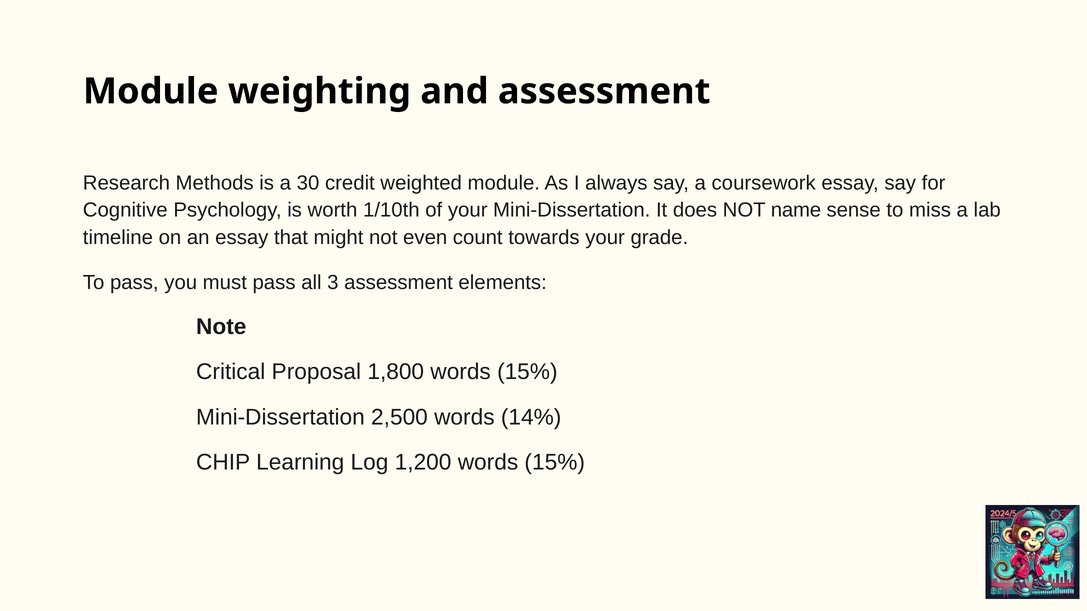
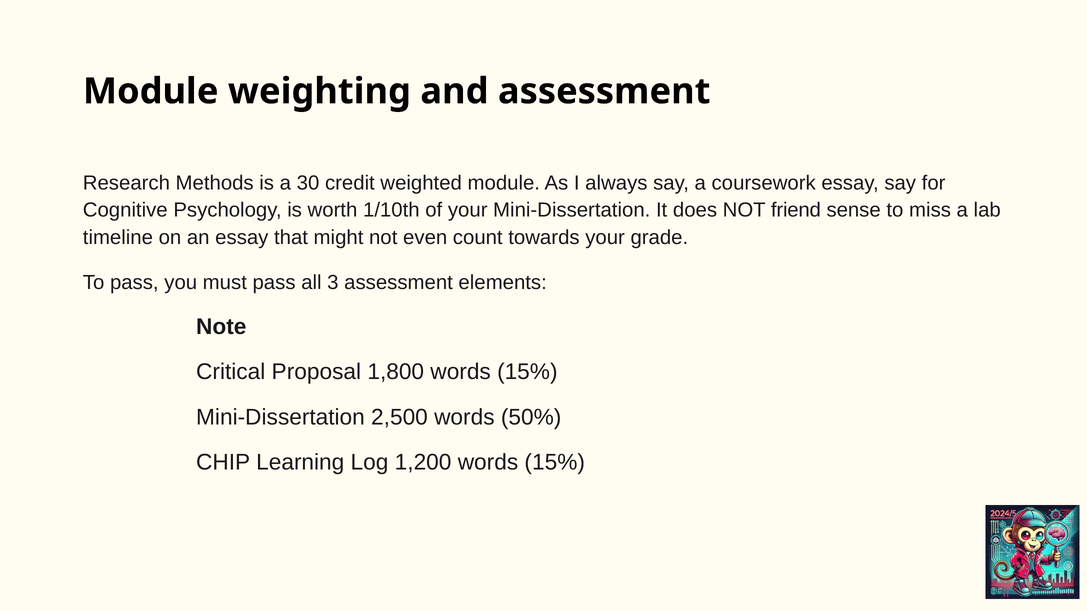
name: name -> friend
14%: 14% -> 50%
